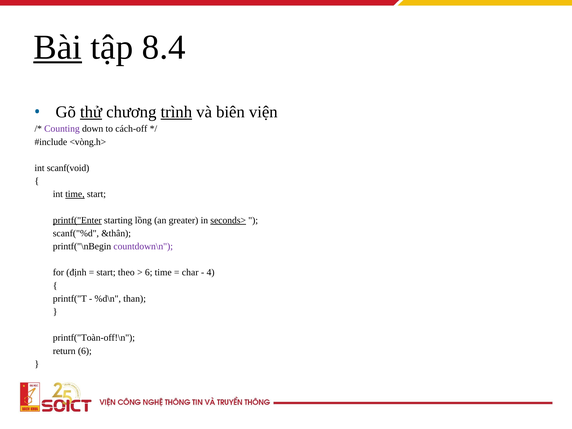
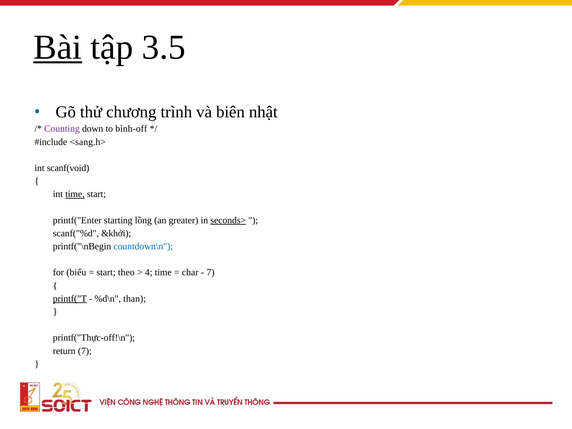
8.4: 8.4 -> 3.5
thử underline: present -> none
trình underline: present -> none
viện: viện -> nhật
cách-off: cách-off -> bình-off
<vòng.h>: <vòng.h> -> <sang.h>
printf("Enter underline: present -> none
&thân: &thân -> &khởi
countdown\n colour: purple -> blue
định: định -> biểu
6 at (149, 273): 6 -> 4
4 at (211, 273): 4 -> 7
printf("T underline: none -> present
printf("Toàn-off!\n: printf("Toàn-off!\n -> printf("Thực-off!\n
return 6: 6 -> 7
